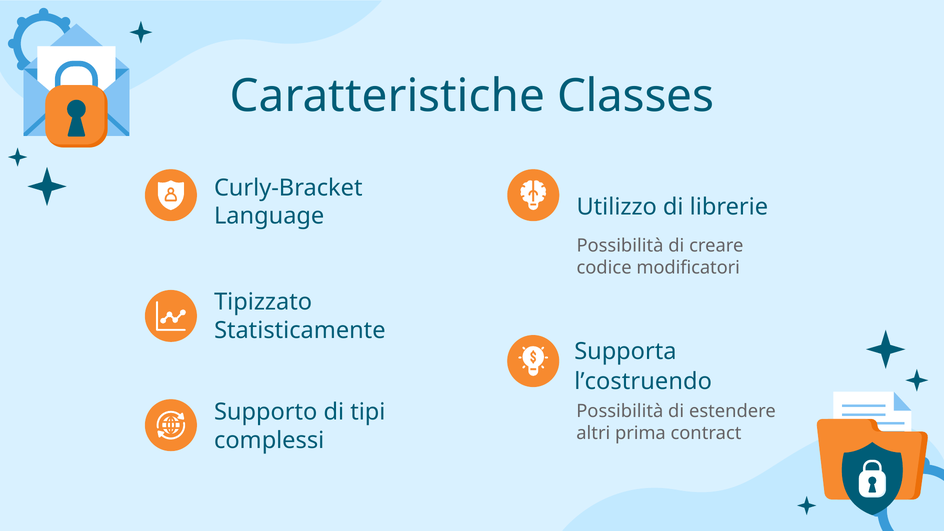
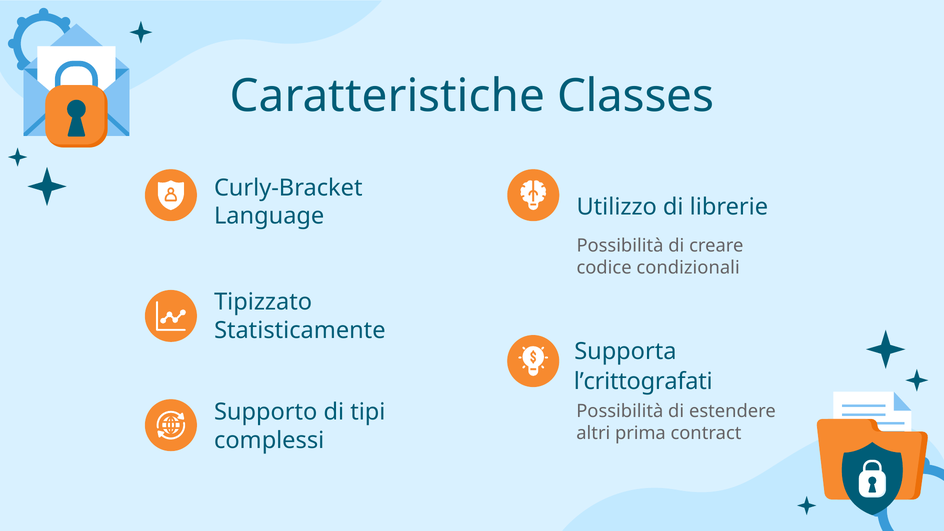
modificatori: modificatori -> condizionali
l’costruendo: l’costruendo -> l’crittografati
